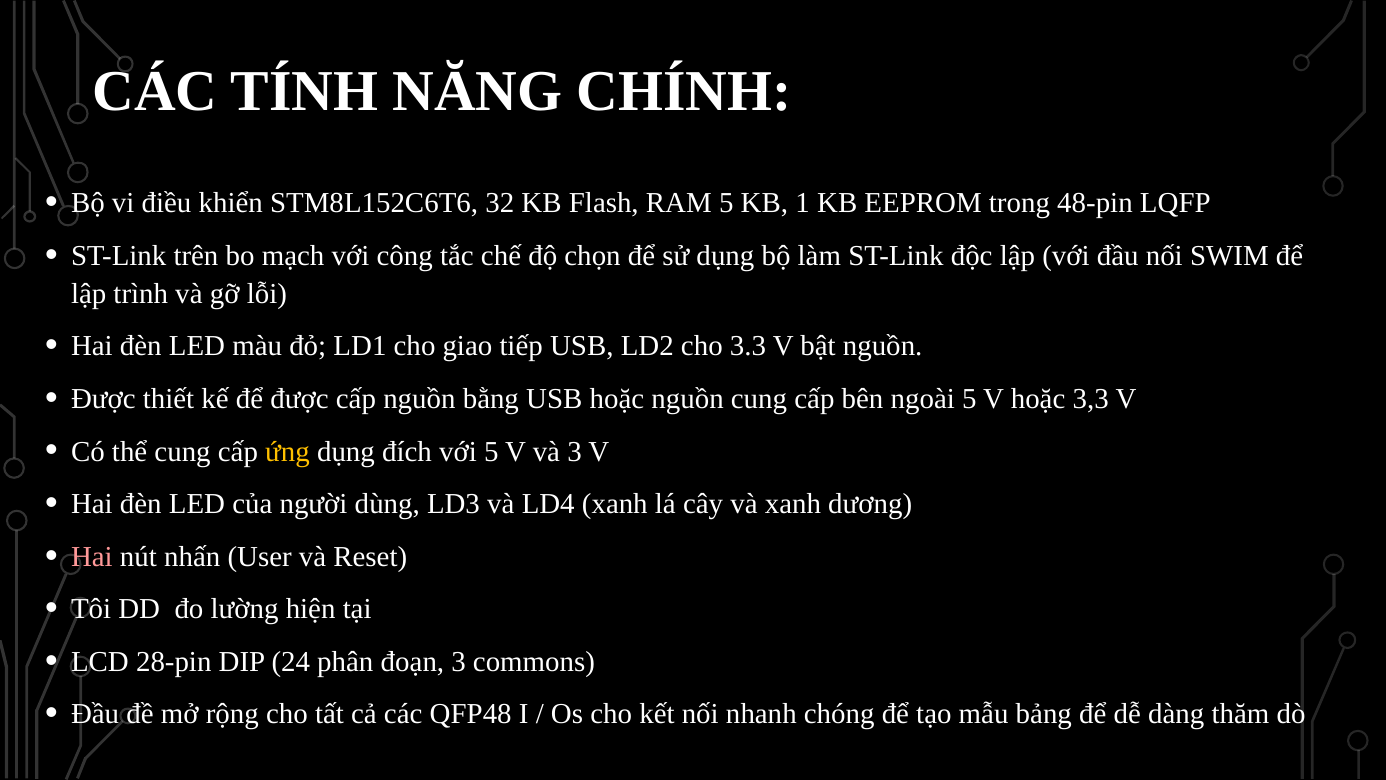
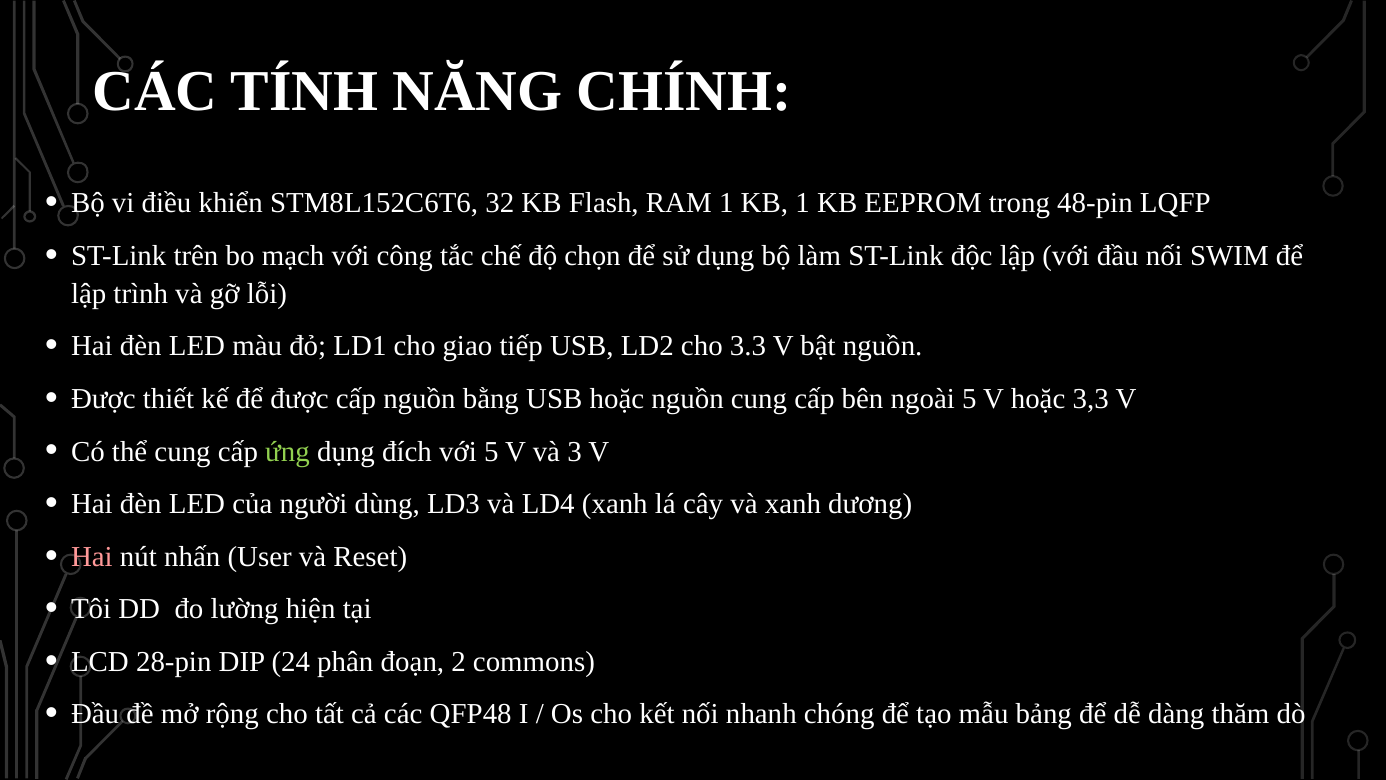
RAM 5: 5 -> 1
ứng colour: yellow -> light green
đoạn 3: 3 -> 2
